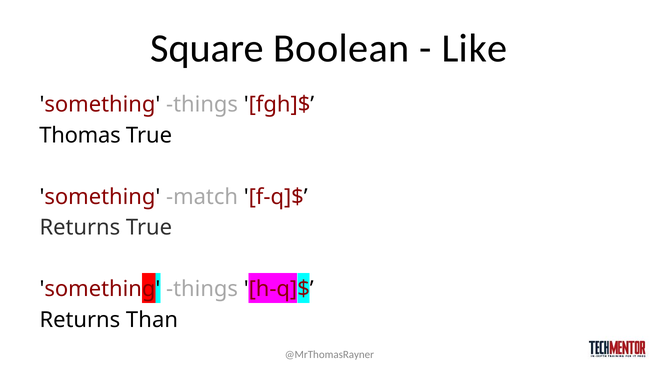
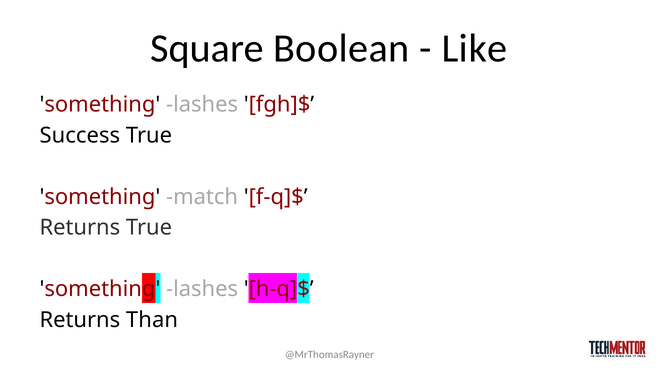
things at (202, 105): things -> lashes
Thomas: Thomas -> Success
things at (202, 289): things -> lashes
